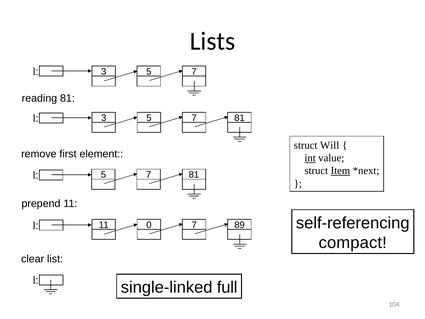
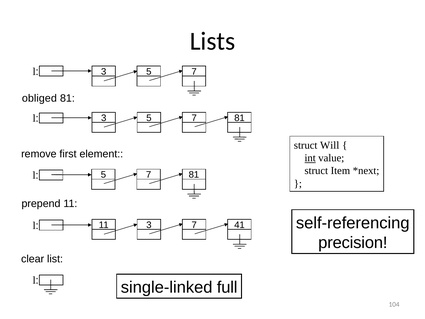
reading: reading -> obliged
Item underline: present -> none
11 0: 0 -> 3
89: 89 -> 41
compact: compact -> precision
